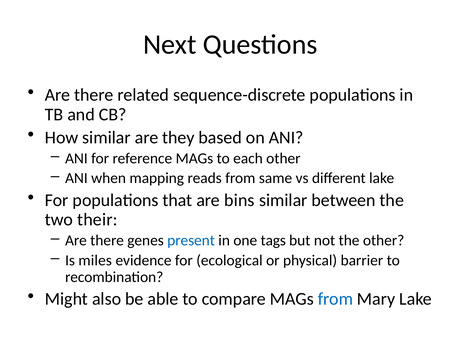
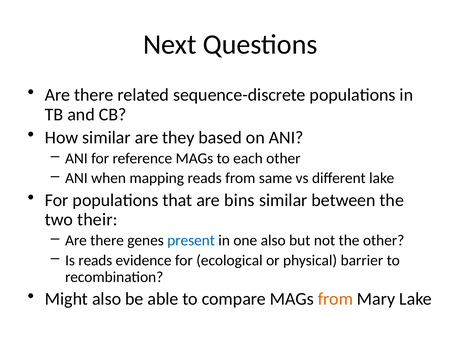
one tags: tags -> also
Is miles: miles -> reads
from at (335, 299) colour: blue -> orange
